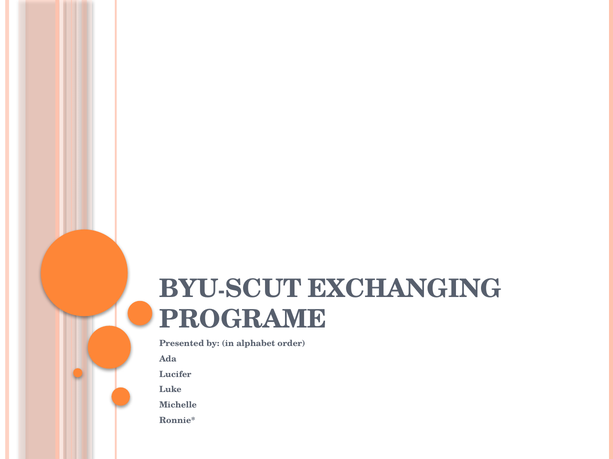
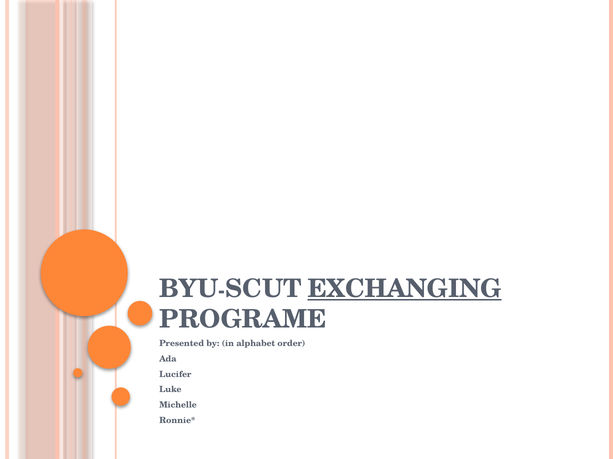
EXCHANGING underline: none -> present
